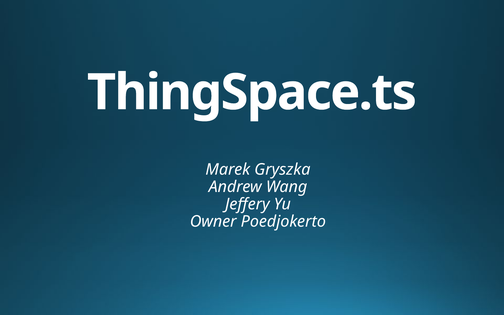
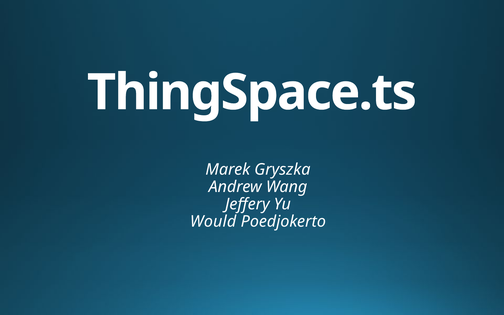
Owner: Owner -> Would
